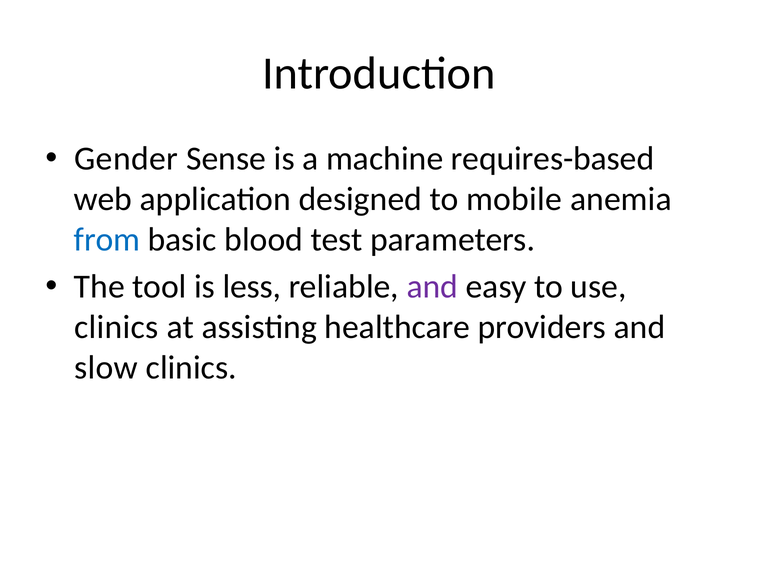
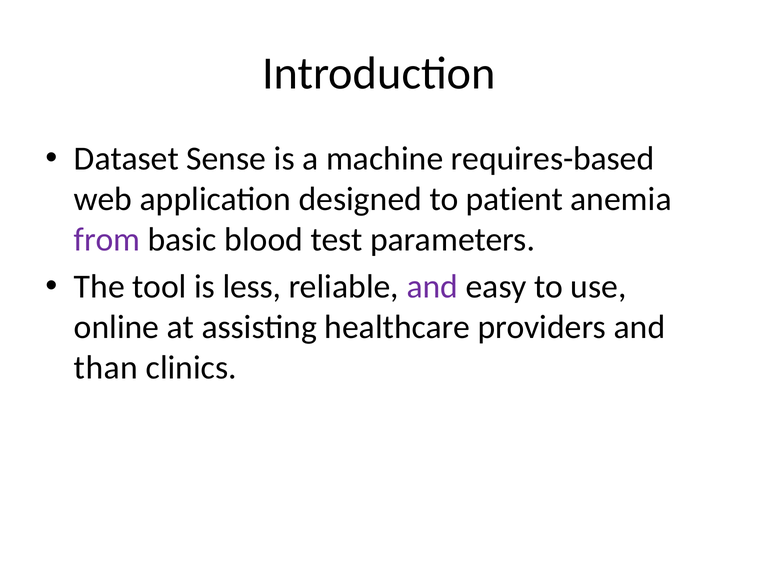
Gender: Gender -> Dataset
mobile: mobile -> patient
from colour: blue -> purple
clinics at (116, 328): clinics -> online
slow: slow -> than
